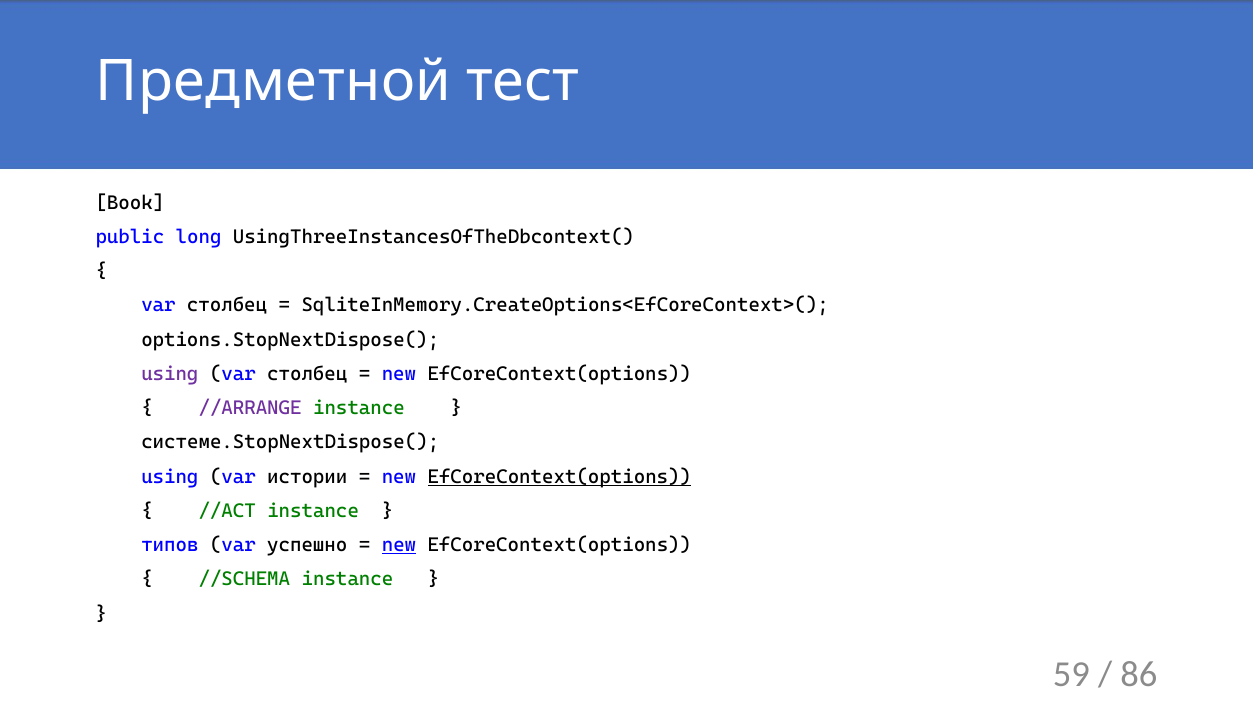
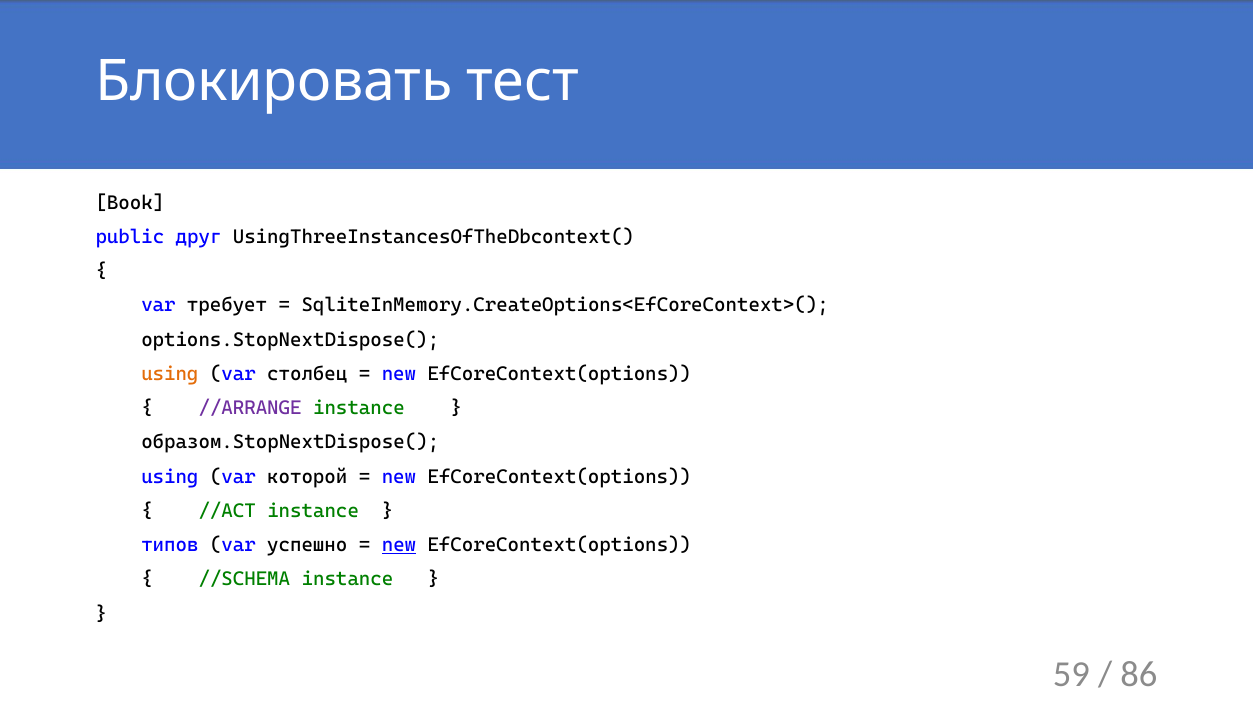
Предметной: Предметной -> Блокировать
long: long -> друг
столбец at (227, 305): столбец -> требует
using at (170, 374) colour: purple -> orange
системе.StopNextDispose(: системе.StopNextDispose( -> образом.StopNextDispose(
истории: истории -> которой
EfCoreContext(options at (559, 477) underline: present -> none
